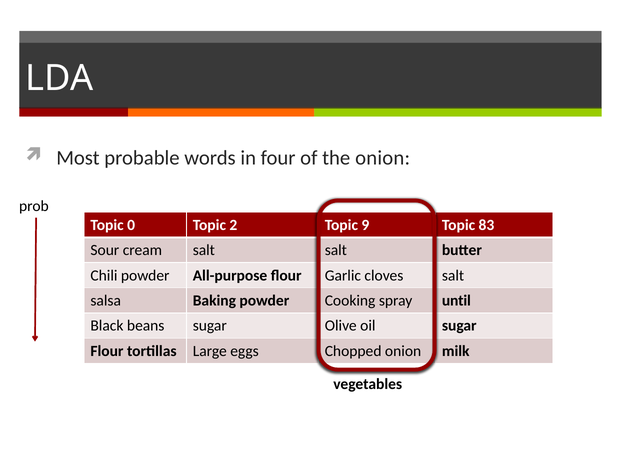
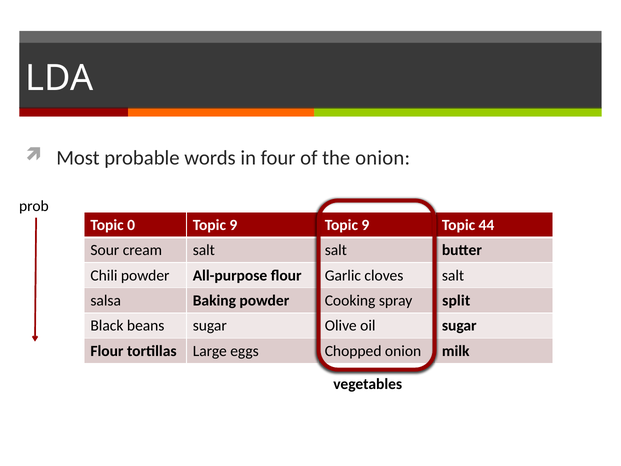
0 Topic 2: 2 -> 9
83: 83 -> 44
until: until -> split
